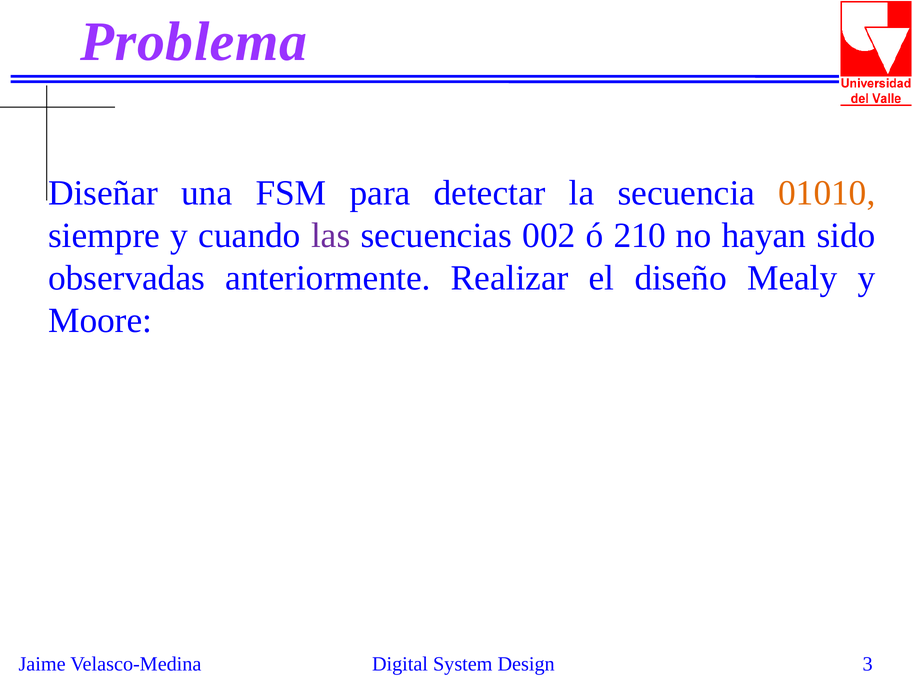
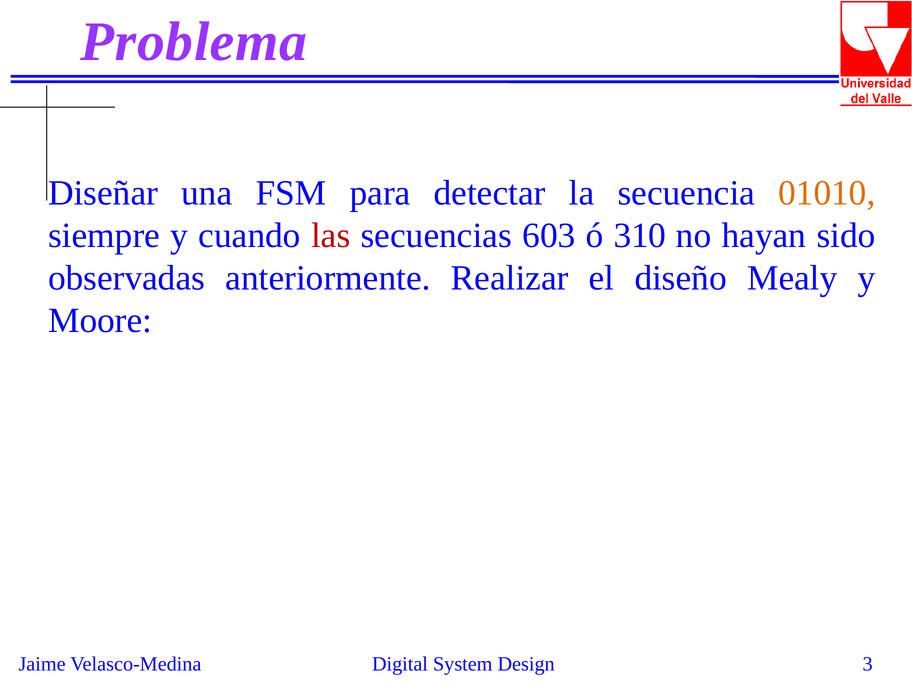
las colour: purple -> red
002: 002 -> 603
210: 210 -> 310
